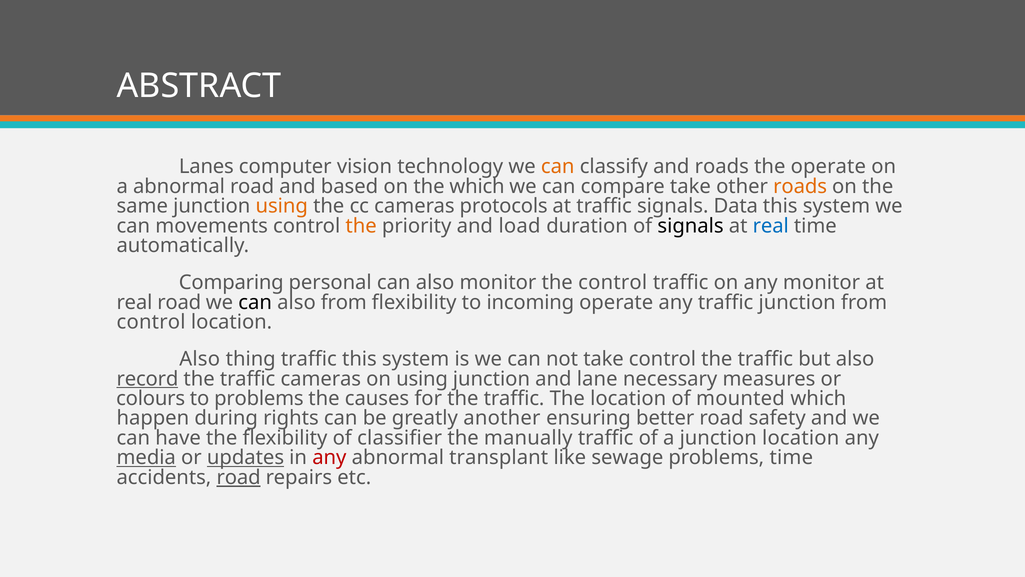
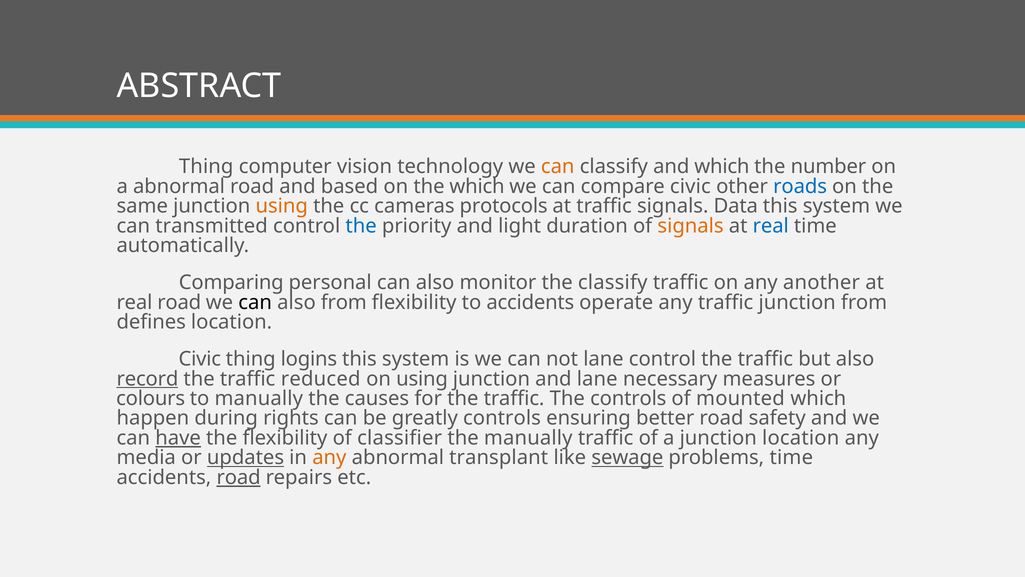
Lanes at (206, 167): Lanes -> Thing
and roads: roads -> which
the operate: operate -> number
compare take: take -> civic
roads at (800, 186) colour: orange -> blue
movements: movements -> transmitted
the at (361, 226) colour: orange -> blue
load: load -> light
signals at (691, 226) colour: black -> orange
the control: control -> classify
any monitor: monitor -> another
to incoming: incoming -> accidents
control at (151, 322): control -> defines
Also at (200, 359): Also -> Civic
thing traffic: traffic -> logins
not take: take -> lane
traffic cameras: cameras -> reduced
to problems: problems -> manually
The location: location -> controls
greatly another: another -> controls
have underline: none -> present
media underline: present -> none
any at (329, 457) colour: red -> orange
sewage underline: none -> present
